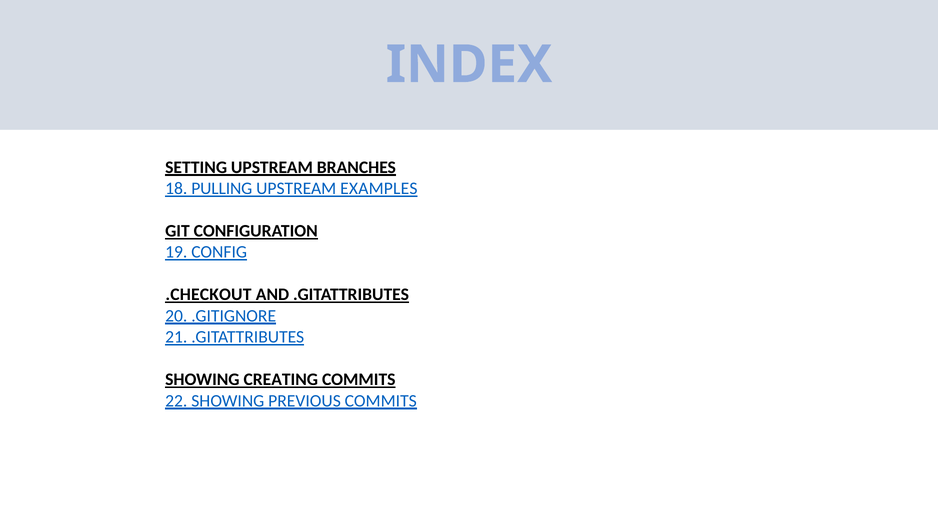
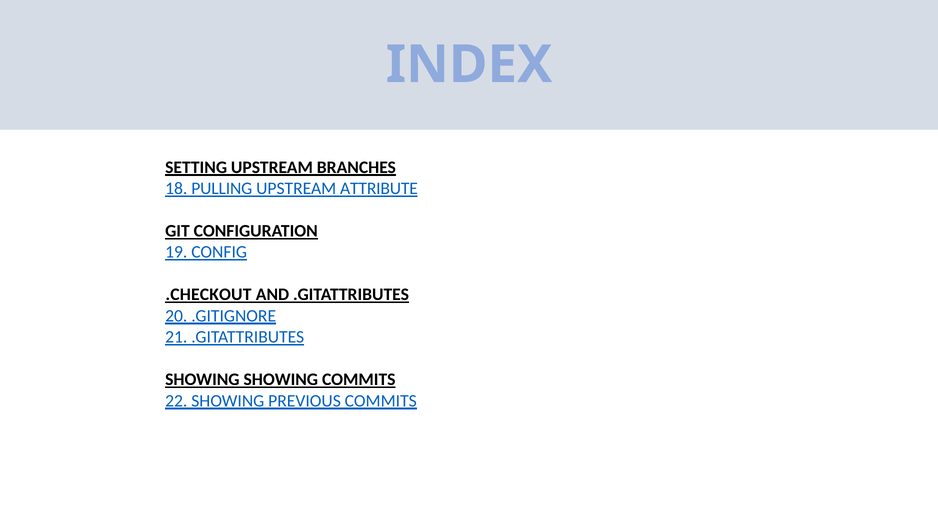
EXAMPLES: EXAMPLES -> ATTRIBUTE
SHOWING CREATING: CREATING -> SHOWING
